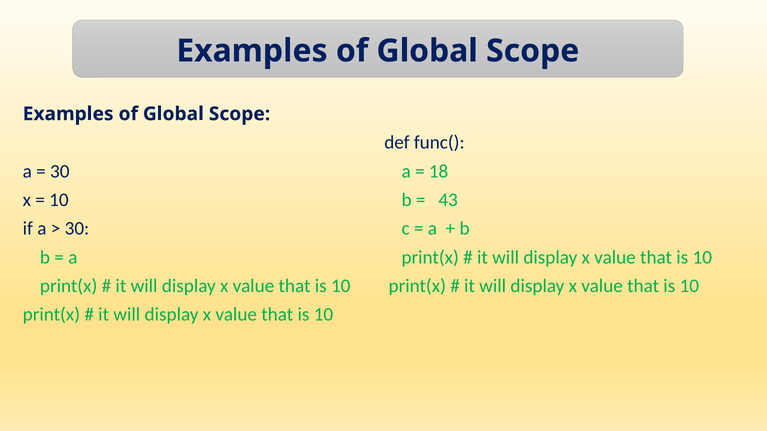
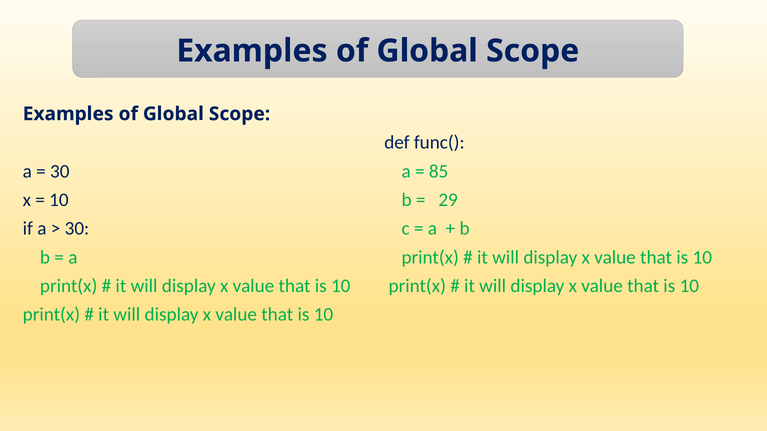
18: 18 -> 85
43: 43 -> 29
